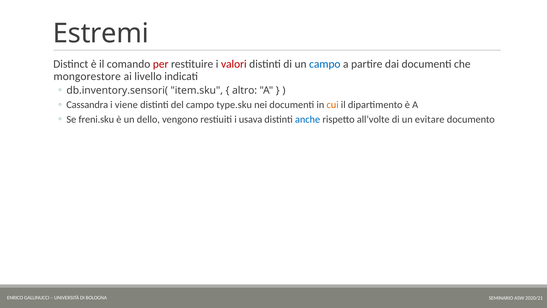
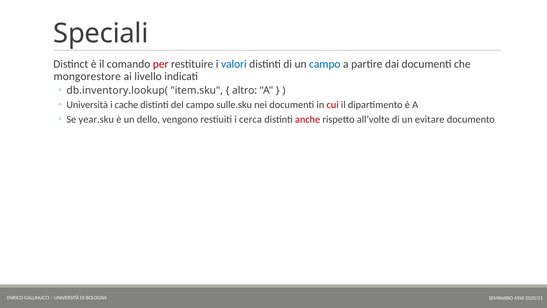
Estremi: Estremi -> Speciali
valori colour: red -> blue
db.inventory.sensori(: db.inventory.sensori( -> db.inventory.lookup(
Cassandra at (87, 105): Cassandra -> Università
viene: viene -> cache
type.sku: type.sku -> sulle.sku
cui colour: orange -> red
freni.sku: freni.sku -> year.sku
usava: usava -> cerca
anche colour: blue -> red
